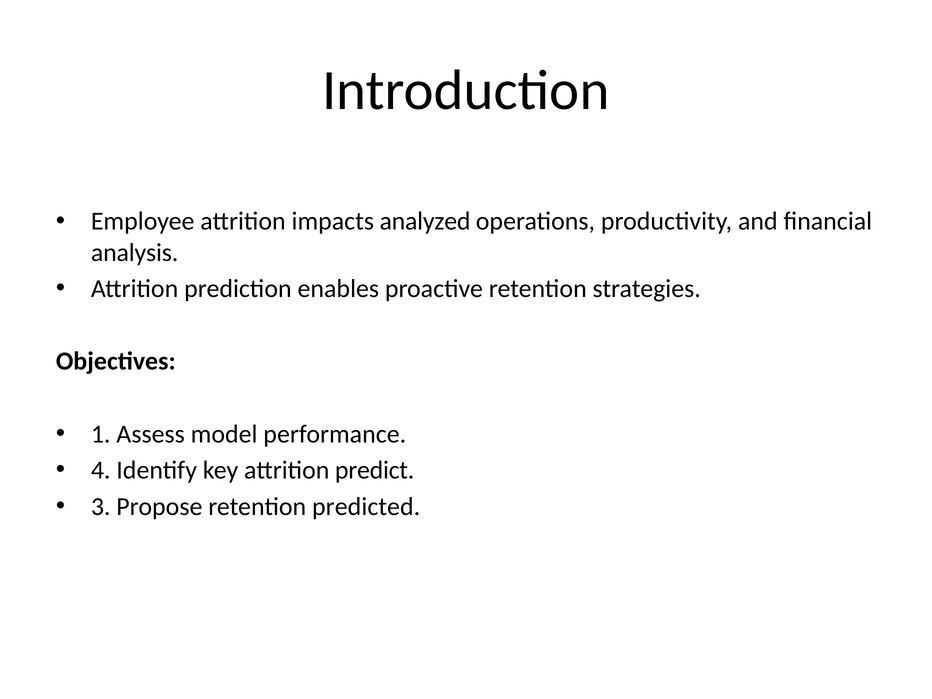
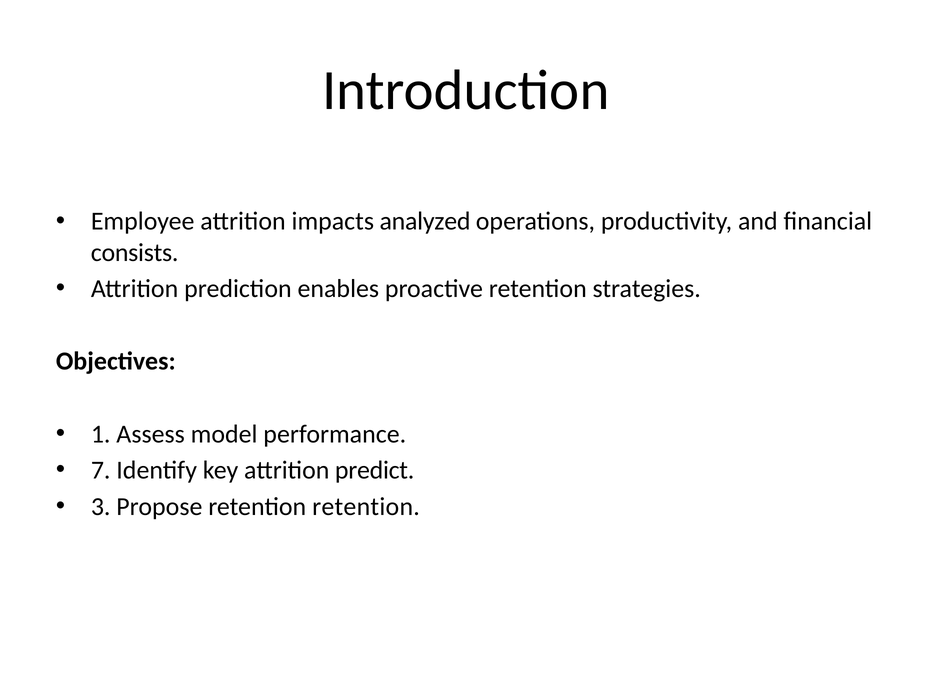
analysis: analysis -> consists
4: 4 -> 7
retention predicted: predicted -> retention
